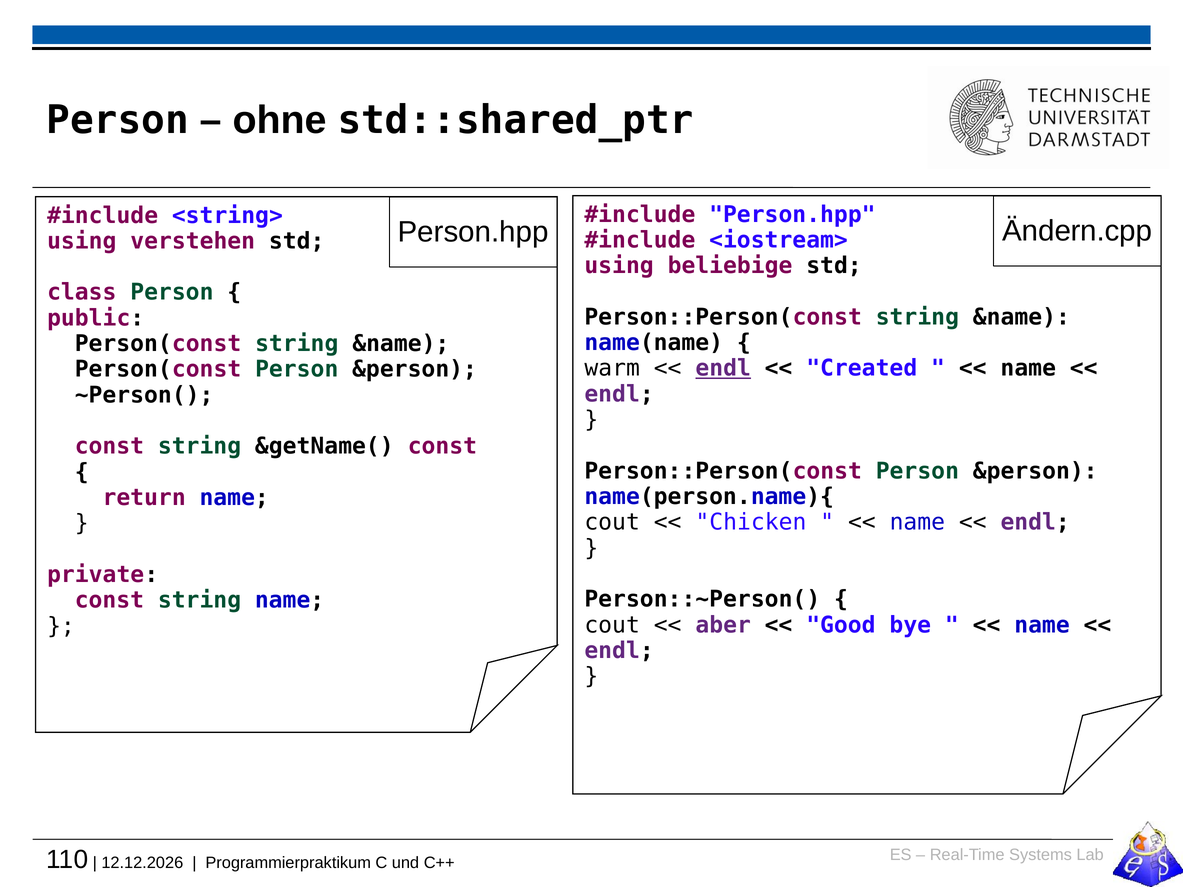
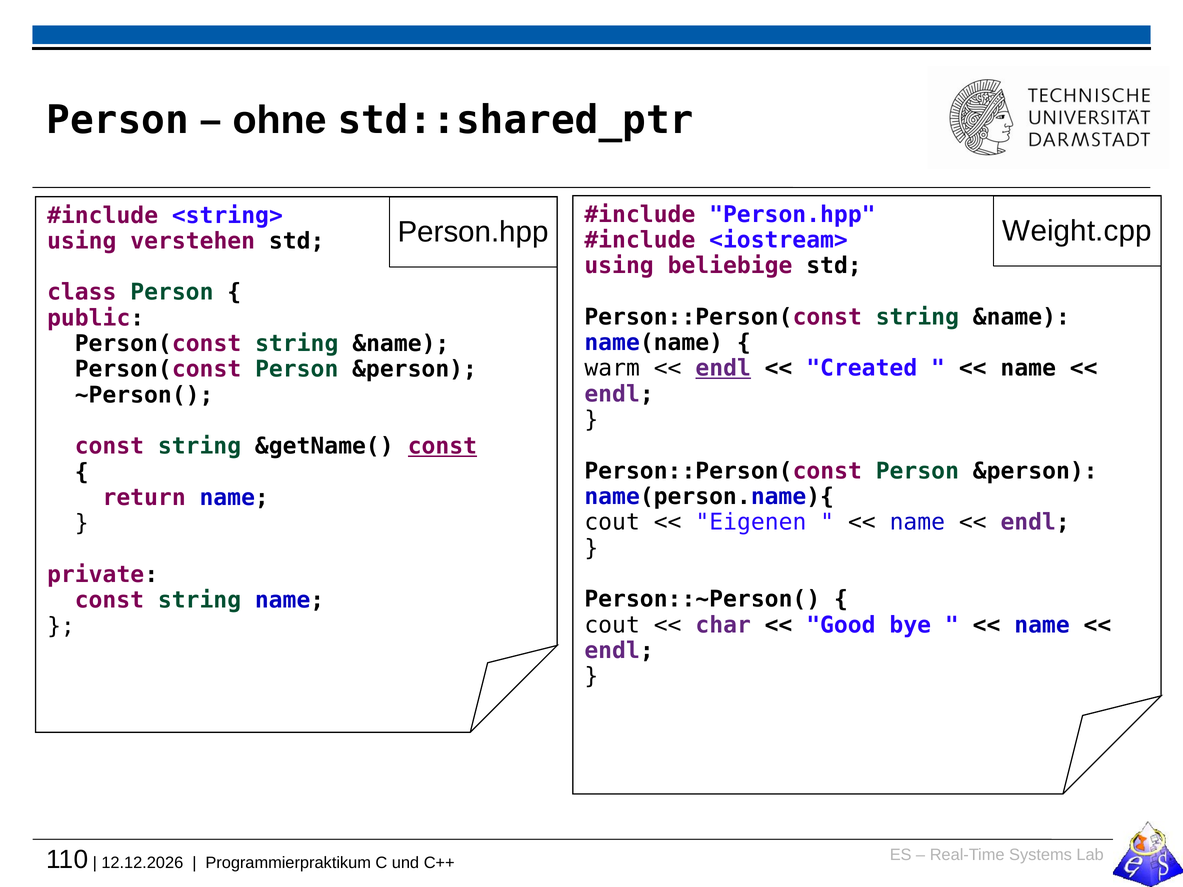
Ändern.cpp: Ändern.cpp -> Weight.cpp
const at (442, 446) underline: none -> present
Chicken: Chicken -> Eigenen
aber: aber -> char
